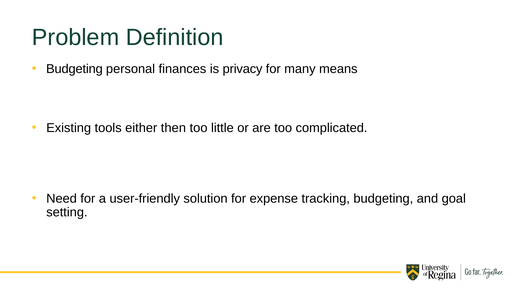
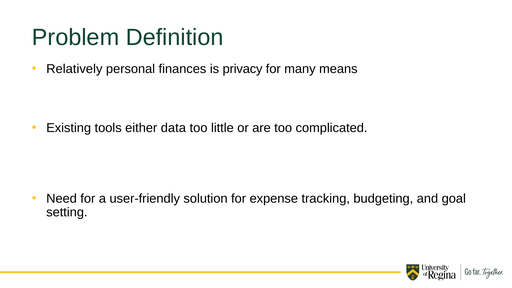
Budgeting at (74, 69): Budgeting -> Relatively
then: then -> data
